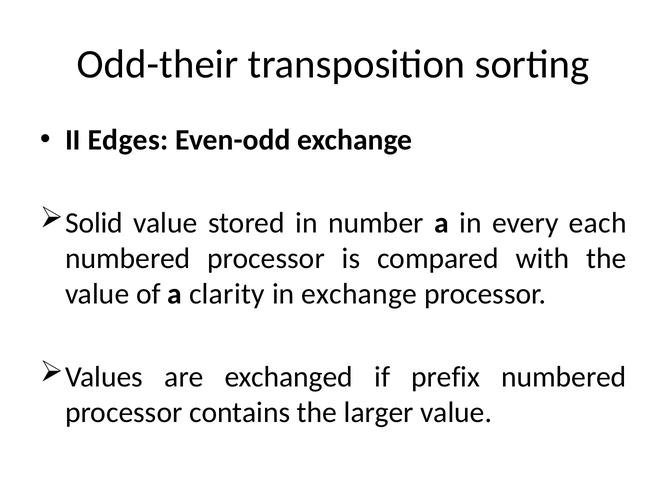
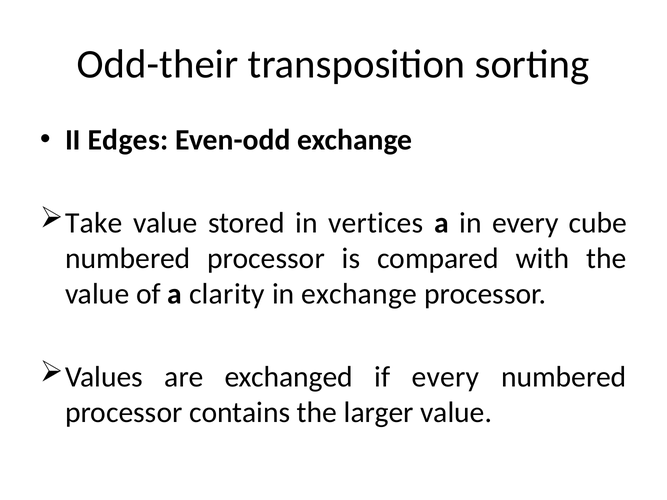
Solid: Solid -> Take
number: number -> vertices
each: each -> cube
if prefix: prefix -> every
